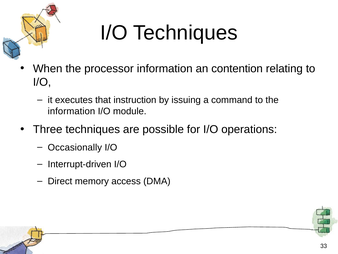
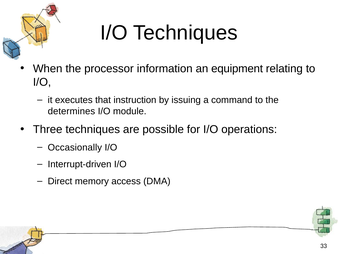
contention: contention -> equipment
information at (71, 111): information -> determines
